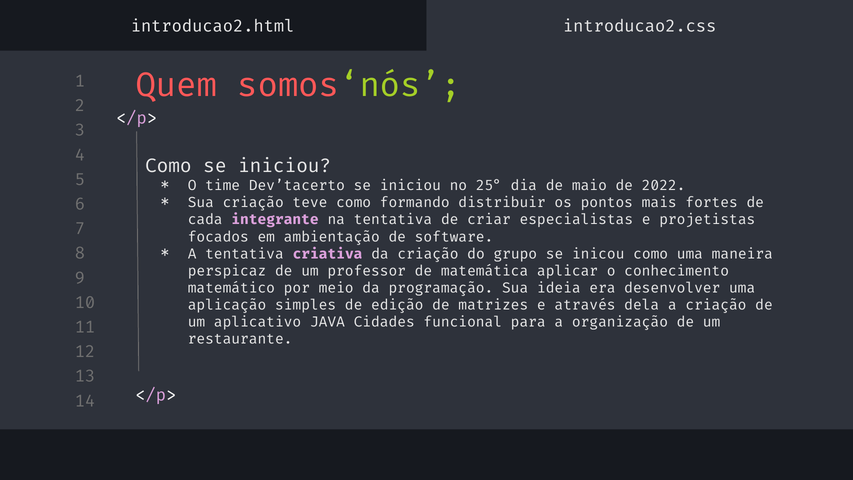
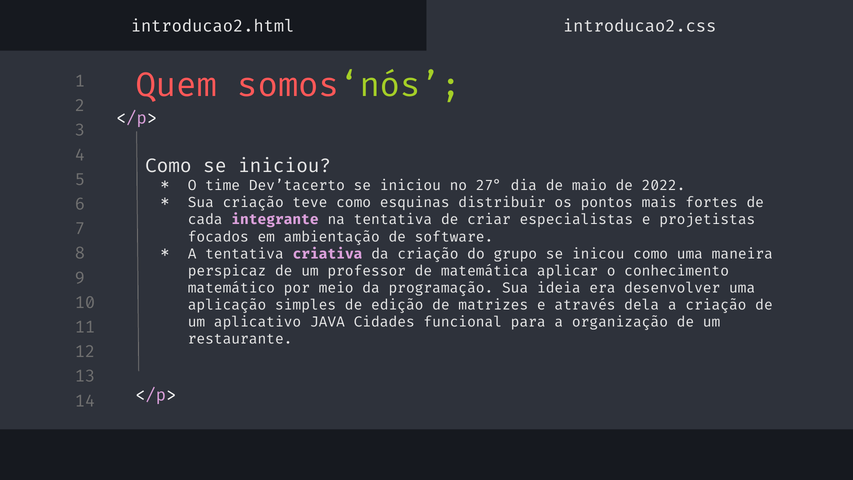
25°: 25° -> 27°
formando: formando -> esquinas
